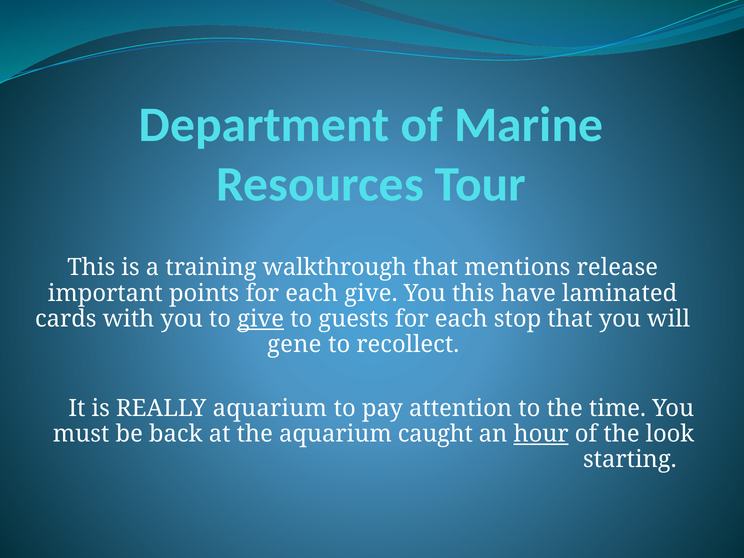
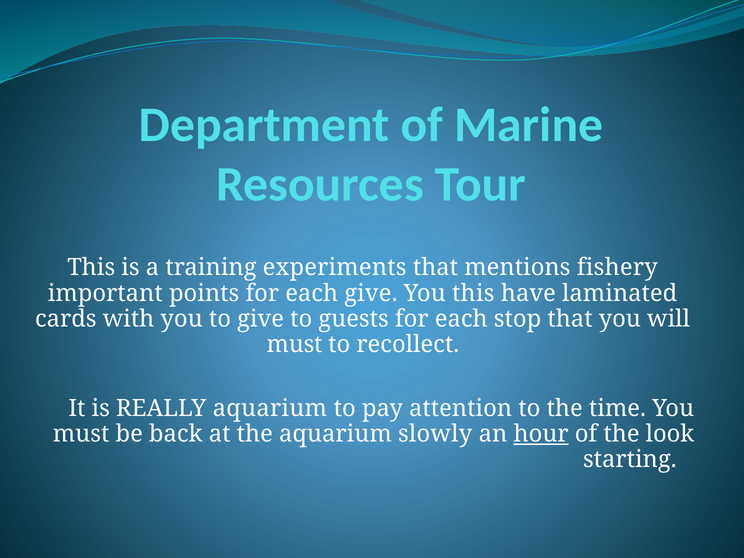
walkthrough: walkthrough -> experiments
release: release -> fishery
give at (261, 319) underline: present -> none
gene at (294, 345): gene -> must
caught: caught -> slowly
